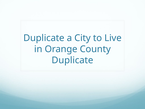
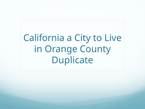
Duplicate at (44, 38): Duplicate -> California
